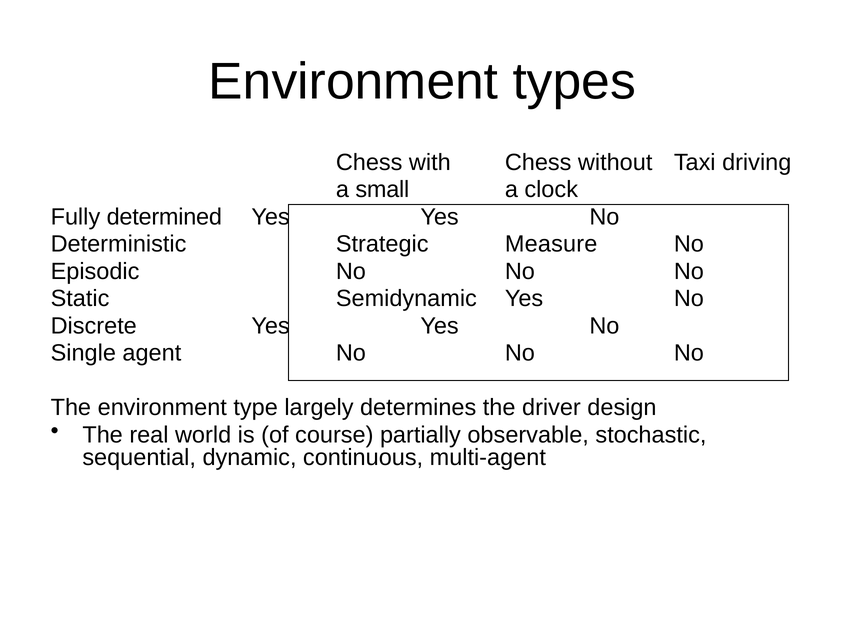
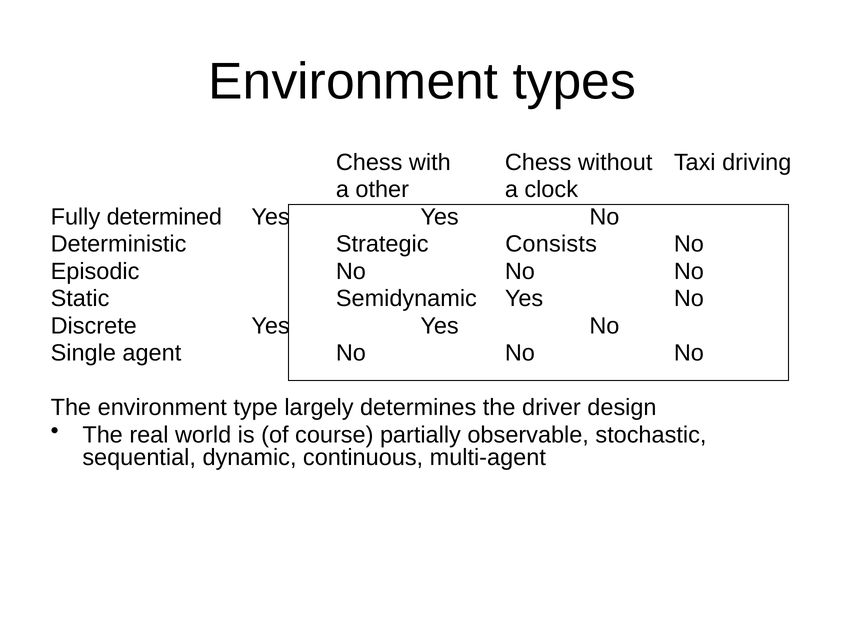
small: small -> other
Measure: Measure -> Consists
